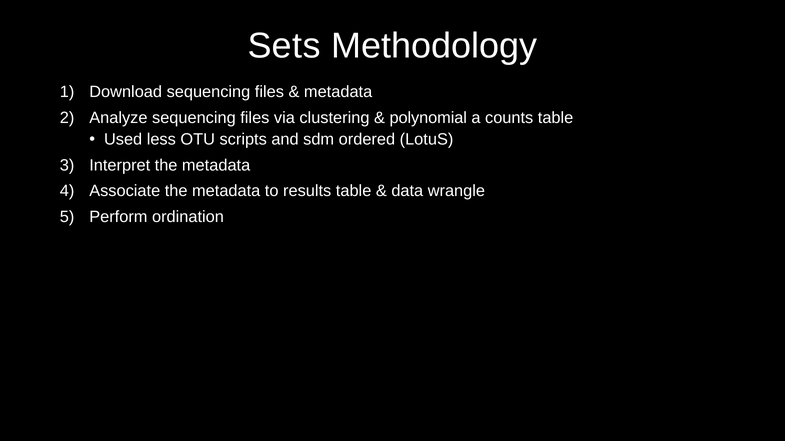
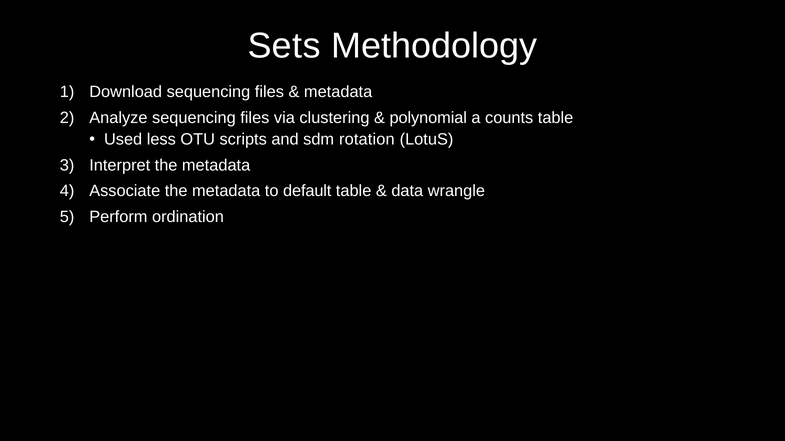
ordered: ordered -> rotation
results: results -> default
